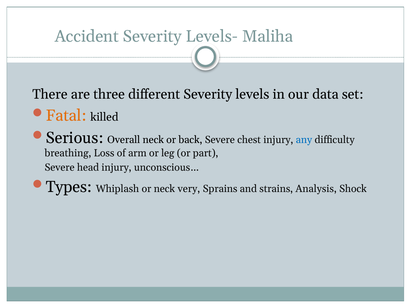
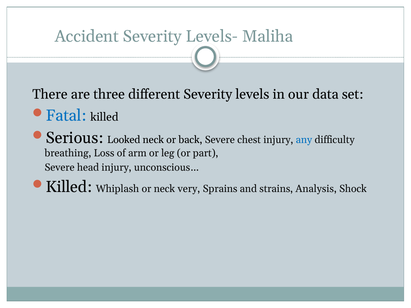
Fatal colour: orange -> blue
Overall: Overall -> Looked
Types at (69, 187): Types -> Killed
